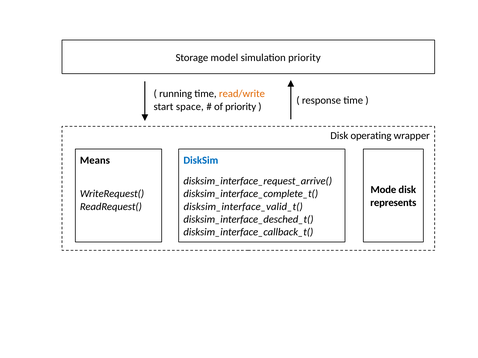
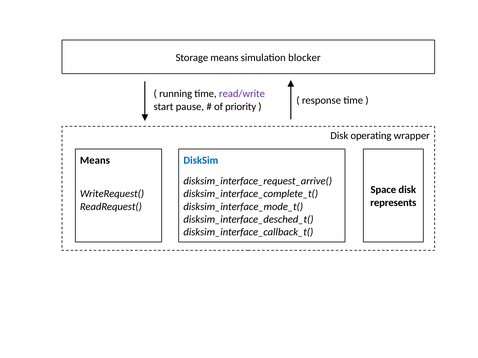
Storage model: model -> means
simulation priority: priority -> blocker
read/write colour: orange -> purple
space: space -> pause
Mode: Mode -> Space
disksim_interface_valid_t(: disksim_interface_valid_t( -> disksim_interface_mode_t(
